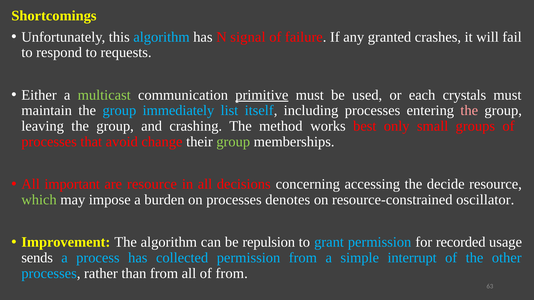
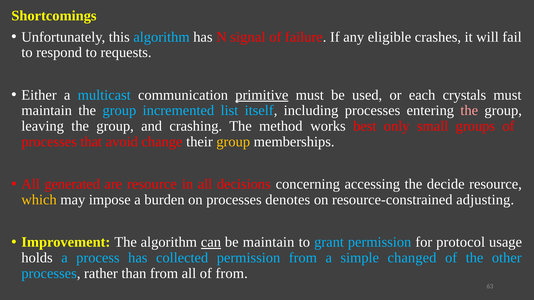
granted: granted -> eligible
multicast colour: light green -> light blue
immediately: immediately -> incremented
group at (233, 142) colour: light green -> yellow
important: important -> generated
which colour: light green -> yellow
oscillator: oscillator -> adjusting
can underline: none -> present
be repulsion: repulsion -> maintain
recorded: recorded -> protocol
sends: sends -> holds
interrupt: interrupt -> changed
